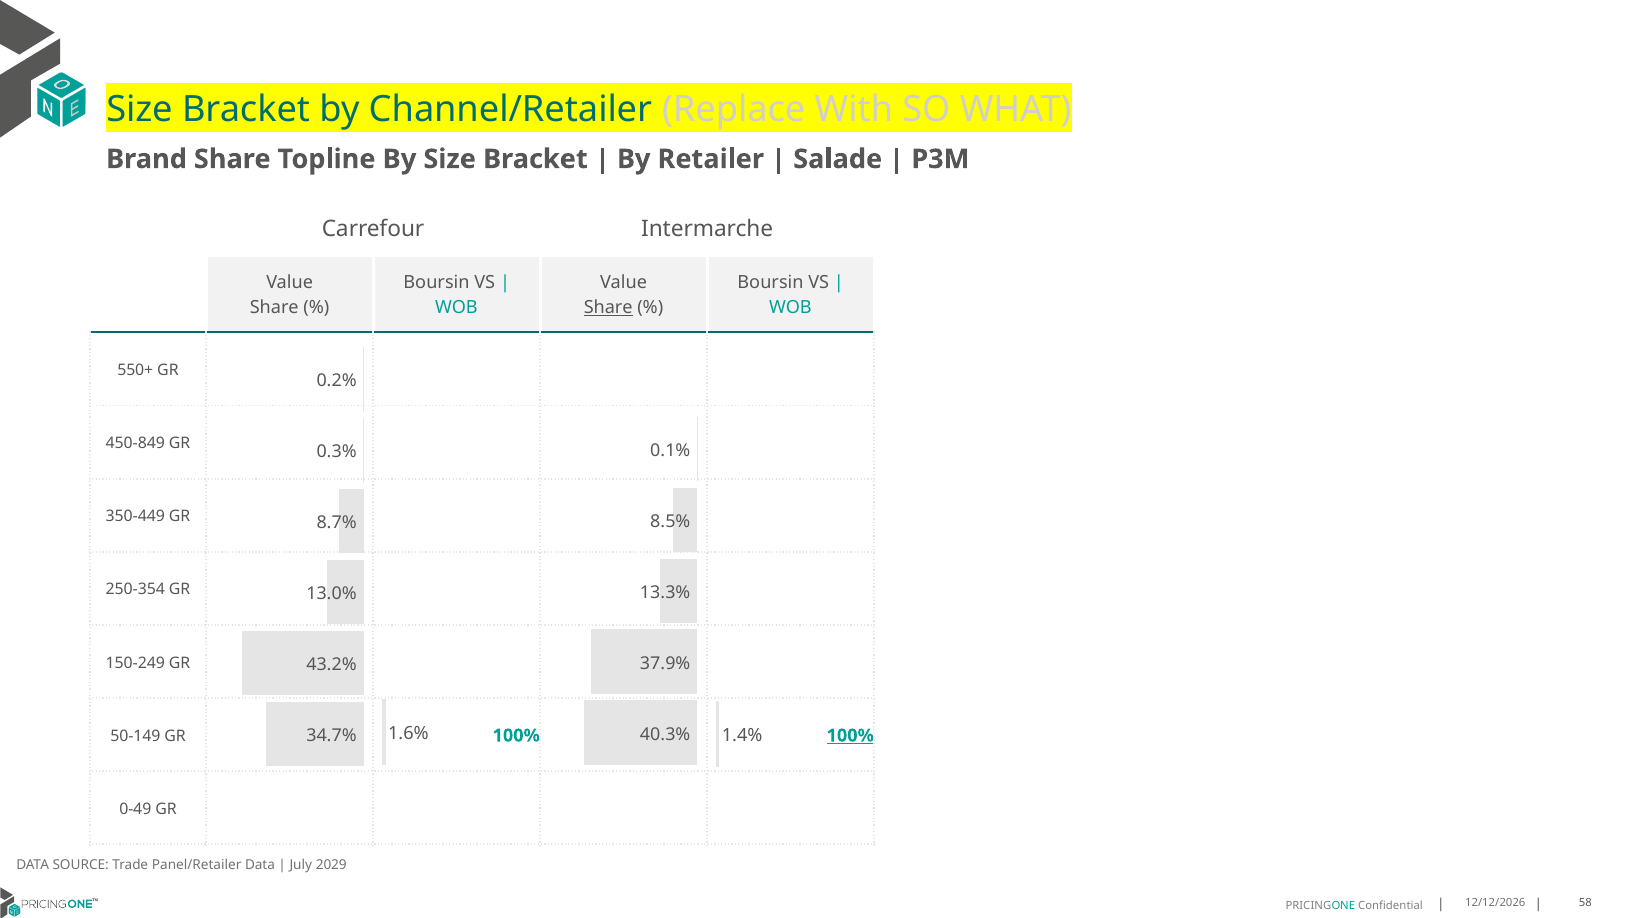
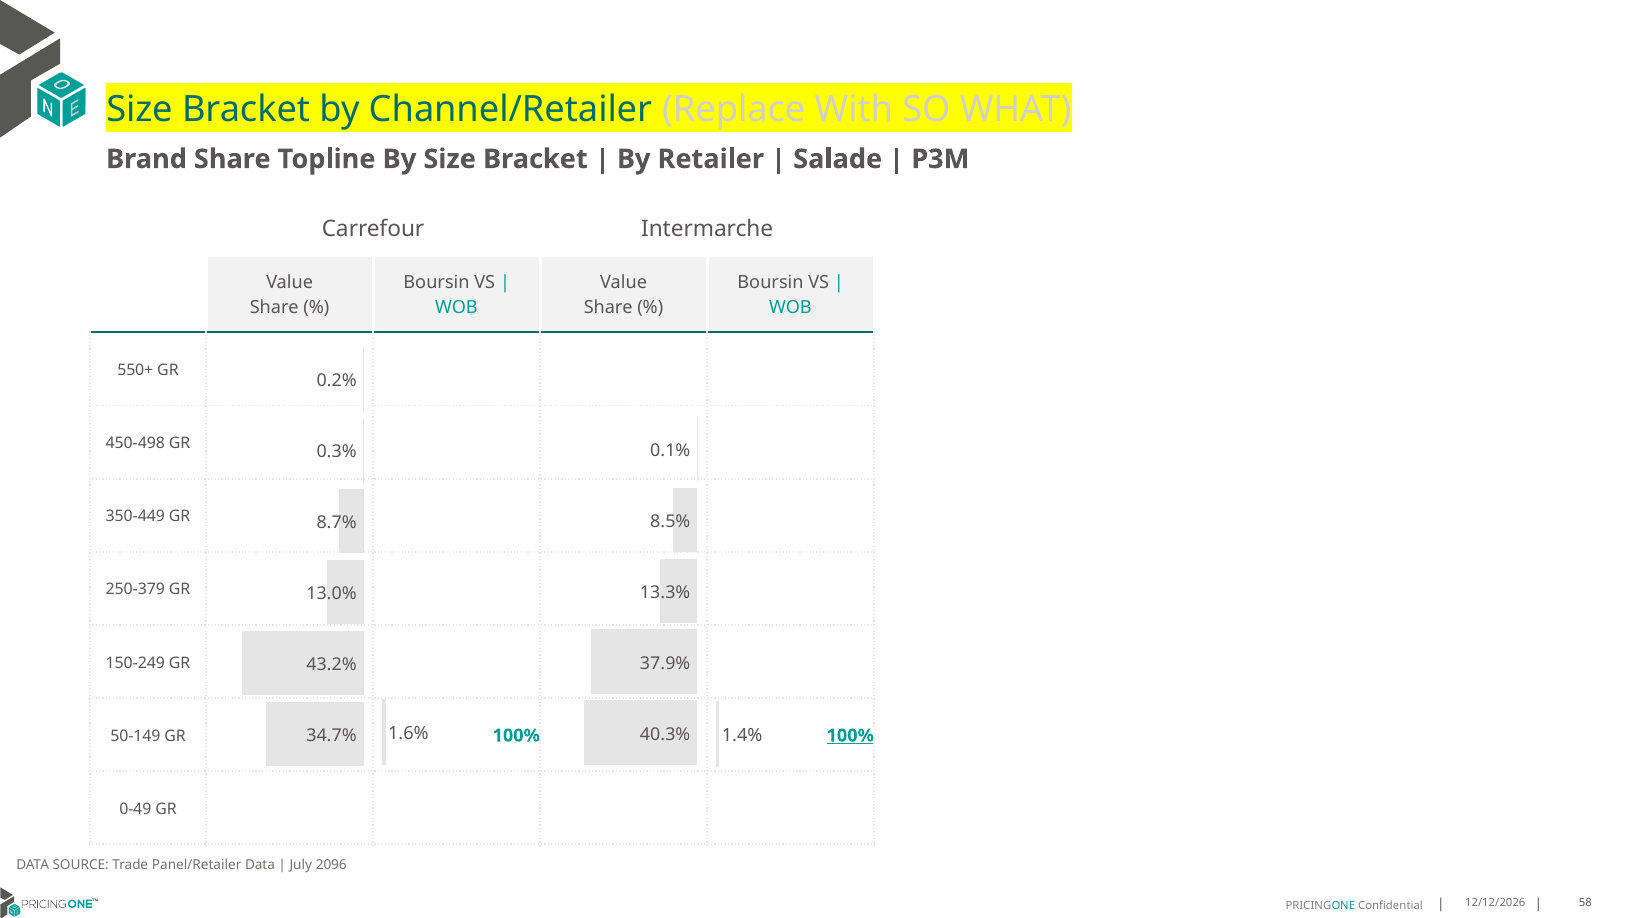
Share at (608, 307) underline: present -> none
450-849: 450-849 -> 450-498
250-354: 250-354 -> 250-379
2029: 2029 -> 2096
